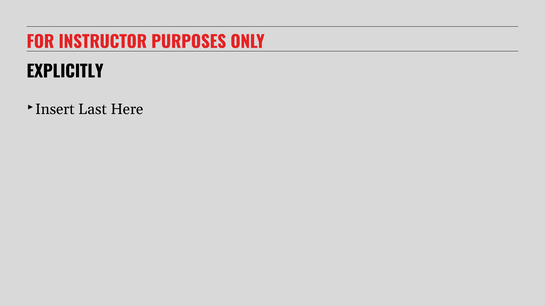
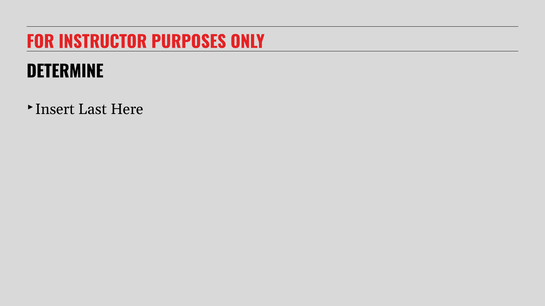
EXPLICITLY: EXPLICITLY -> DETERMINE
